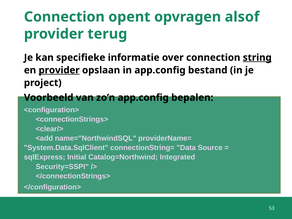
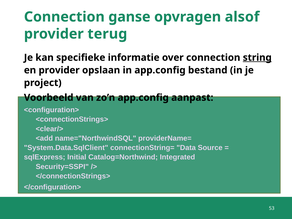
opent: opent -> ganse
provider at (59, 70) underline: present -> none
bepalen: bepalen -> aanpast
